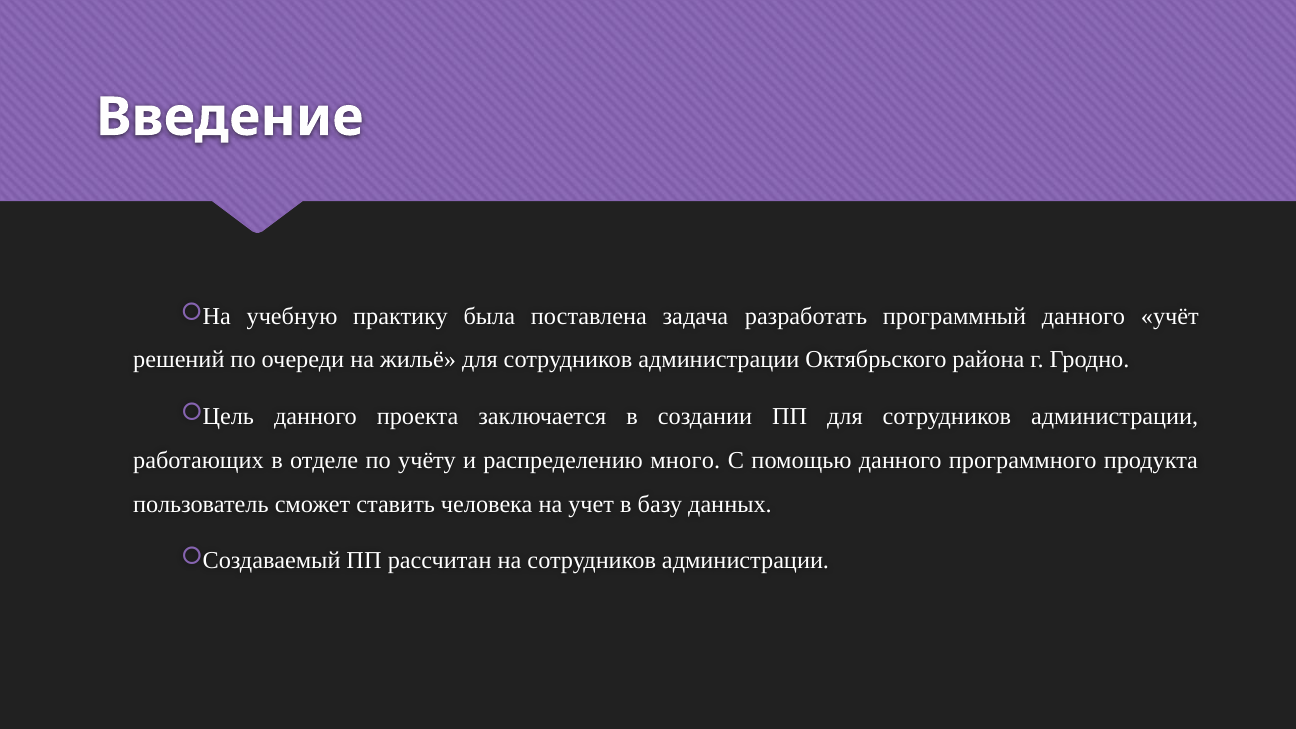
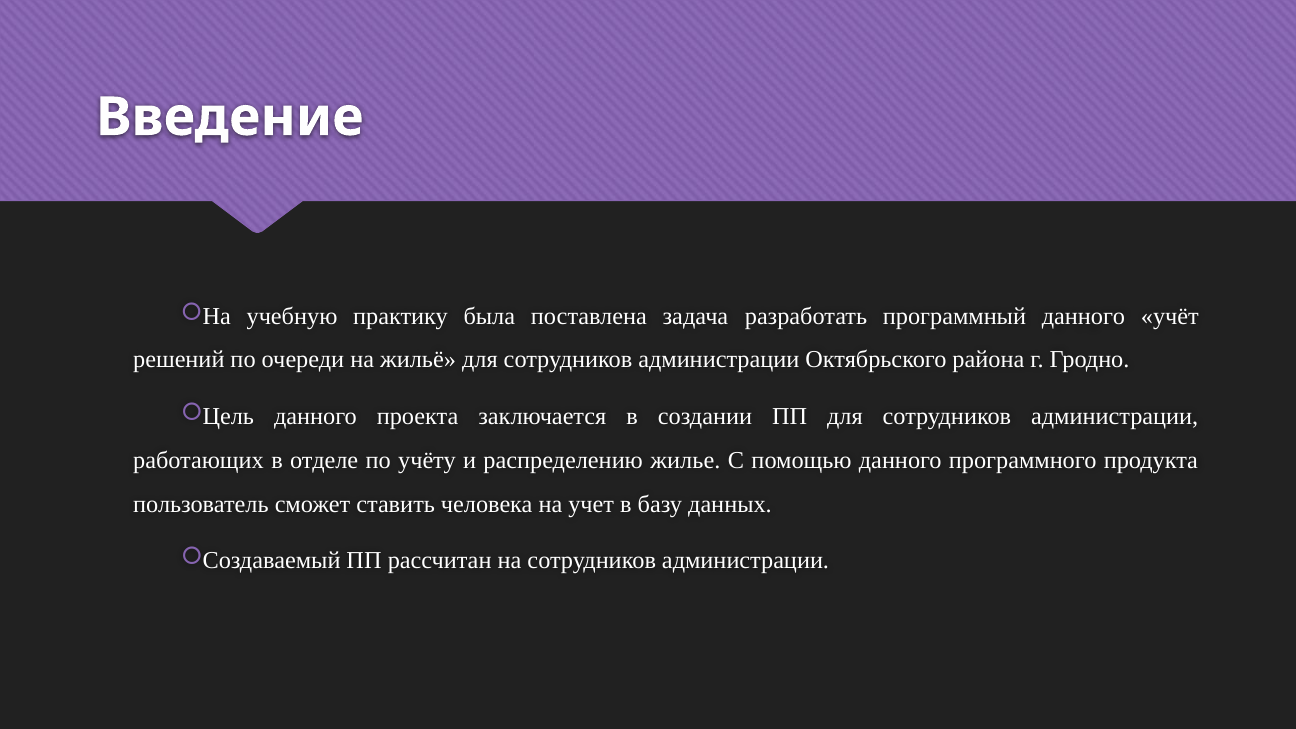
много: много -> жилье
